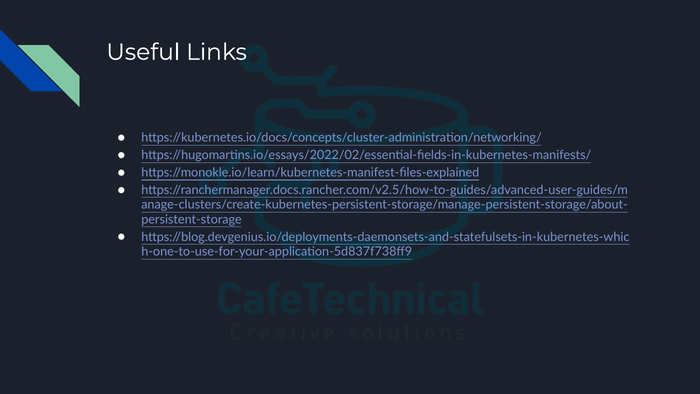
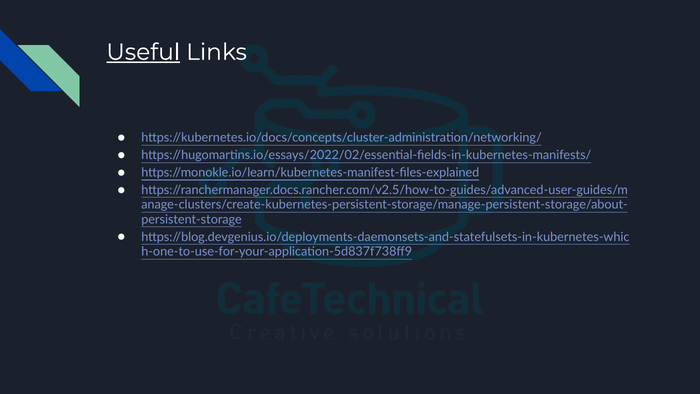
Useful underline: none -> present
